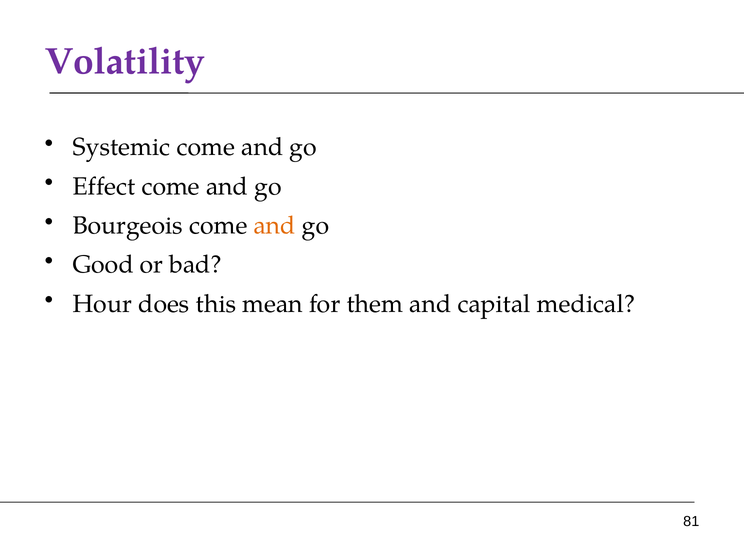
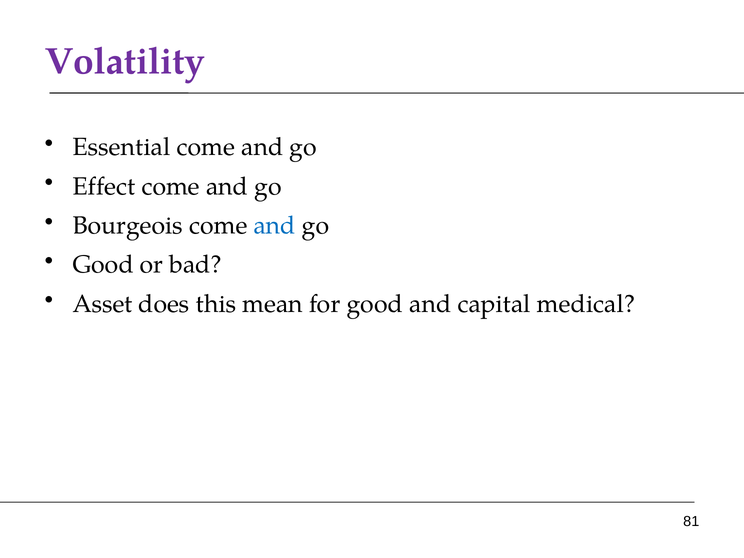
Systemic: Systemic -> Essential
and at (275, 225) colour: orange -> blue
Hour: Hour -> Asset
for them: them -> good
